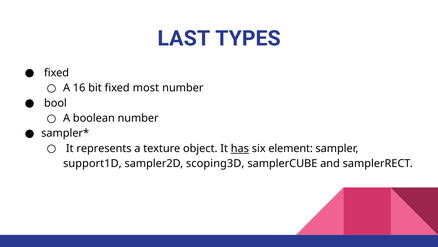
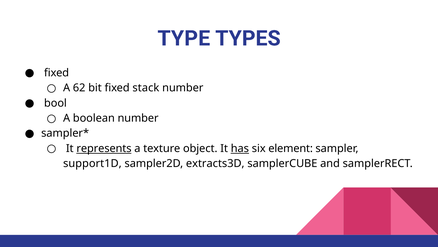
LAST: LAST -> TYPE
16: 16 -> 62
most: most -> stack
represents underline: none -> present
scoping3D: scoping3D -> extracts3D
